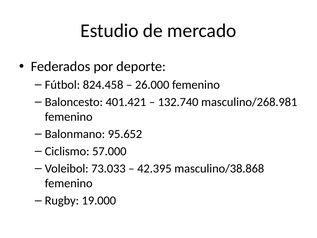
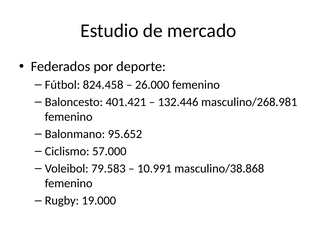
132.740: 132.740 -> 132.446
73.033: 73.033 -> 79.583
42.395: 42.395 -> 10.991
